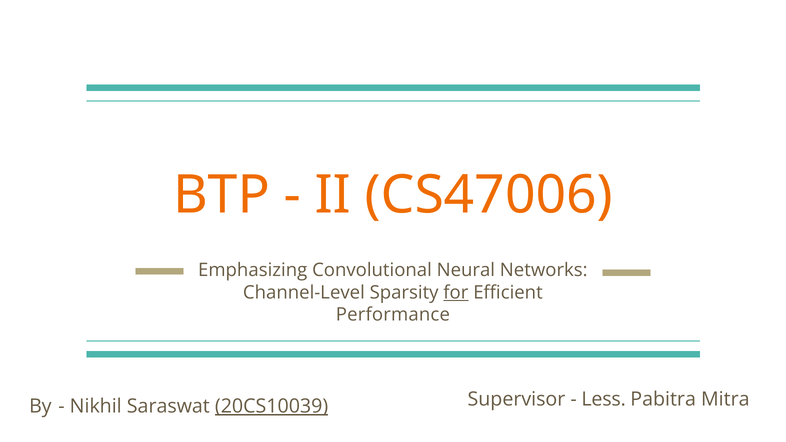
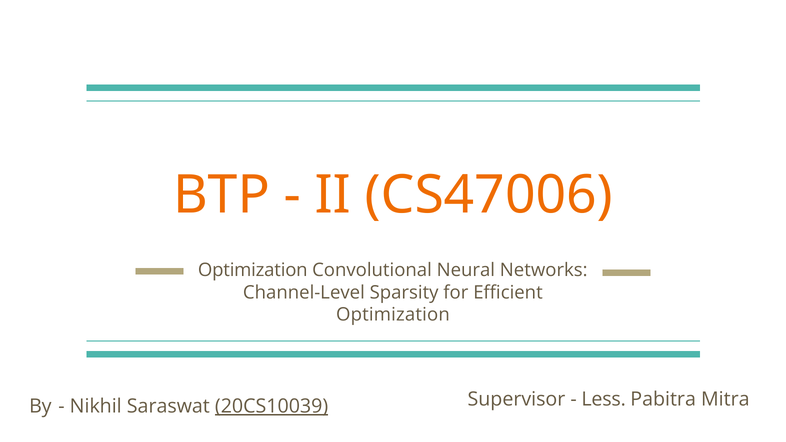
Emphasizing at (253, 270): Emphasizing -> Optimization
for underline: present -> none
Performance at (393, 315): Performance -> Optimization
